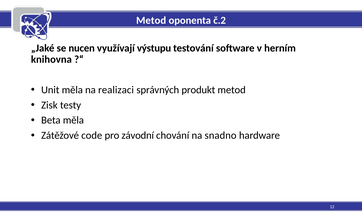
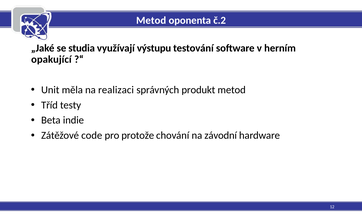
nucen: nucen -> studia
knihovna: knihovna -> opakující
Zisk: Zisk -> Tříd
Beta měla: měla -> indie
závodní: závodní -> protože
snadno: snadno -> závodní
